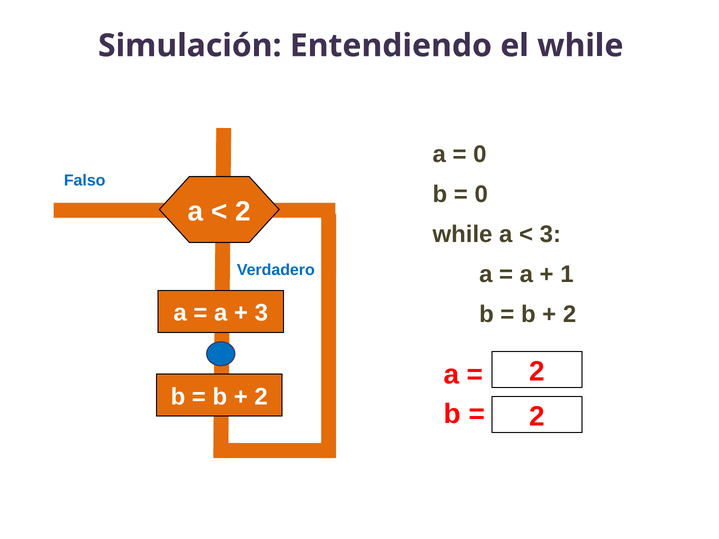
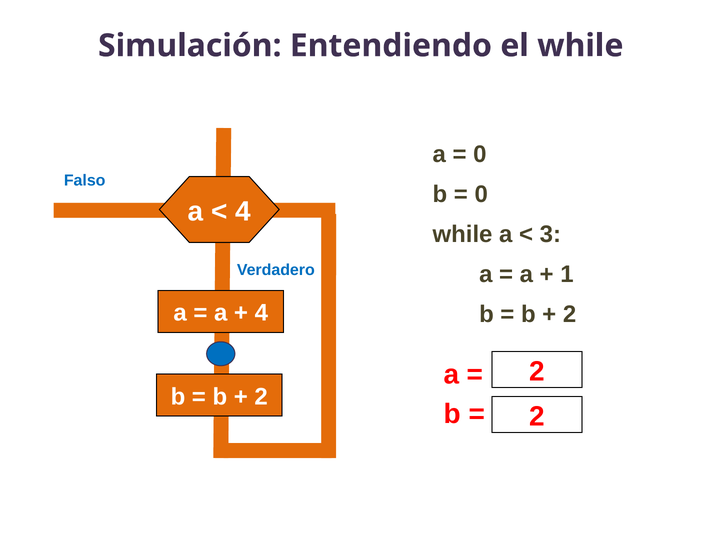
2 at (243, 212): 2 -> 4
3 at (261, 313): 3 -> 4
